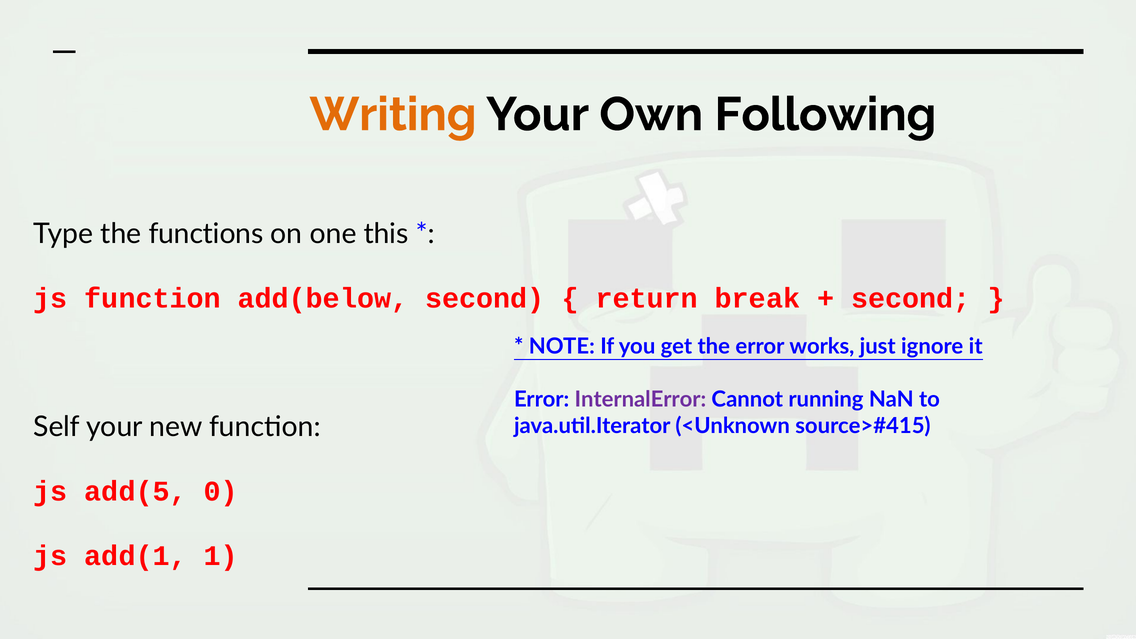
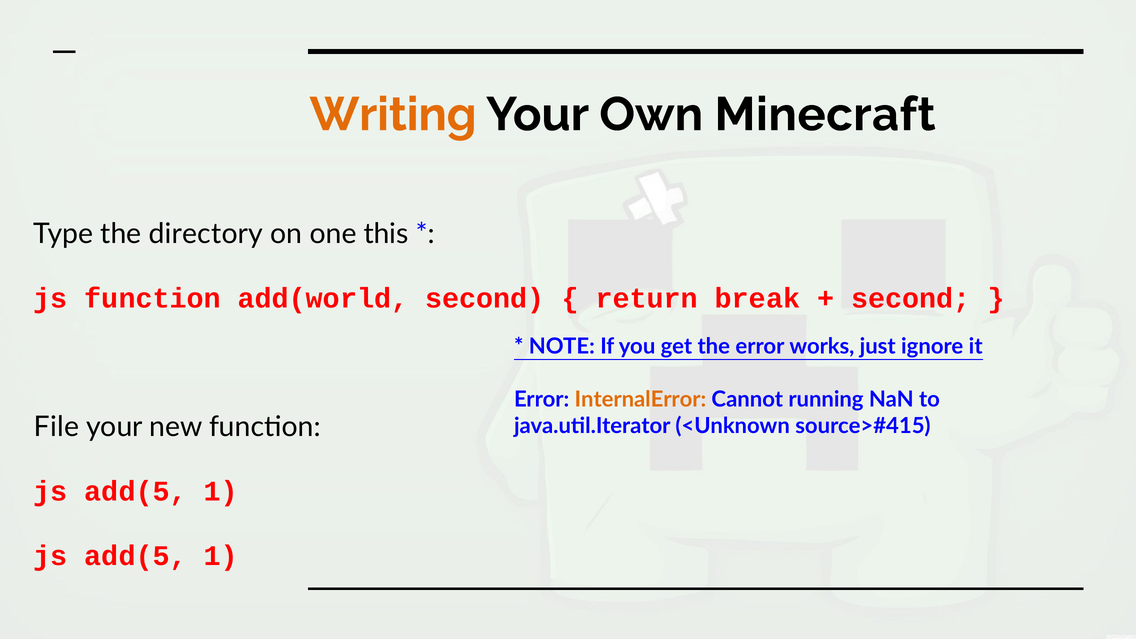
Following: Following -> Minecraft
functions: functions -> directory
add(below: add(below -> add(world
InternalError colour: purple -> orange
Self: Self -> File
0 at (221, 491): 0 -> 1
add(1 at (136, 556): add(1 -> add(5
